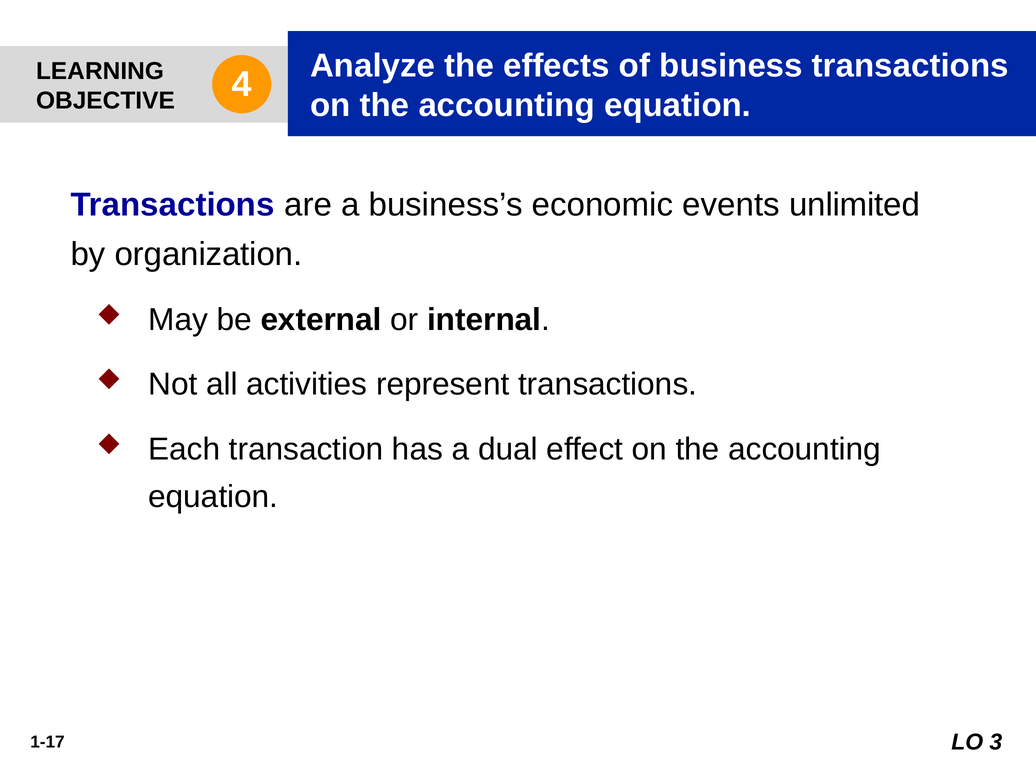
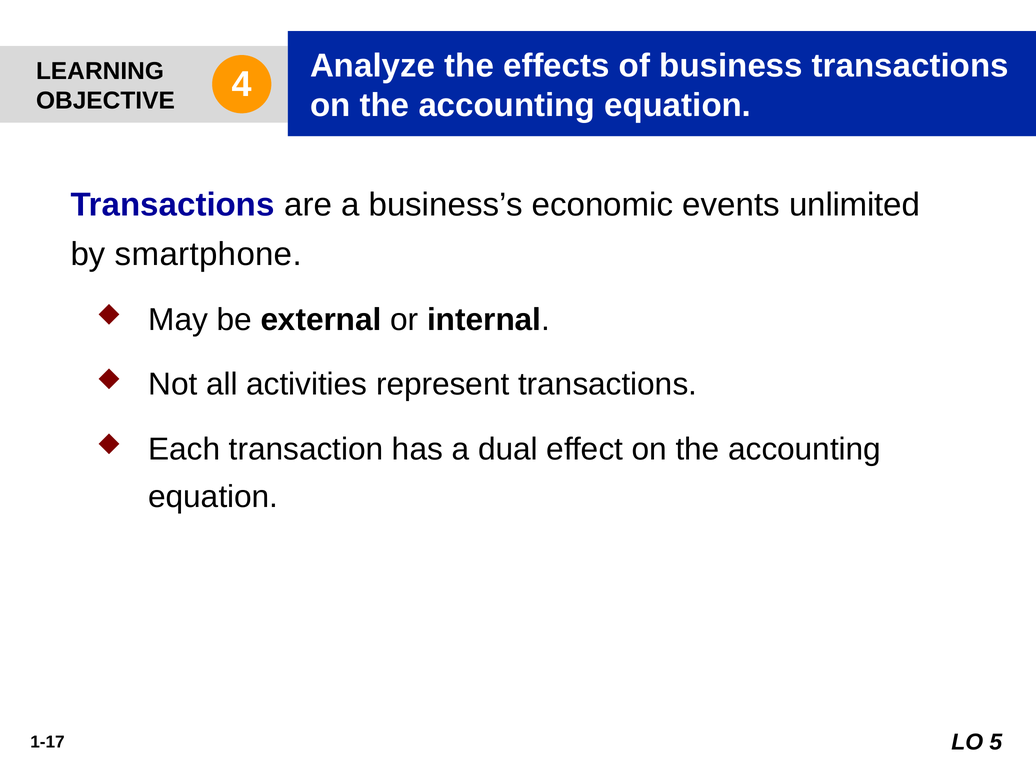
organization: organization -> smartphone
3: 3 -> 5
